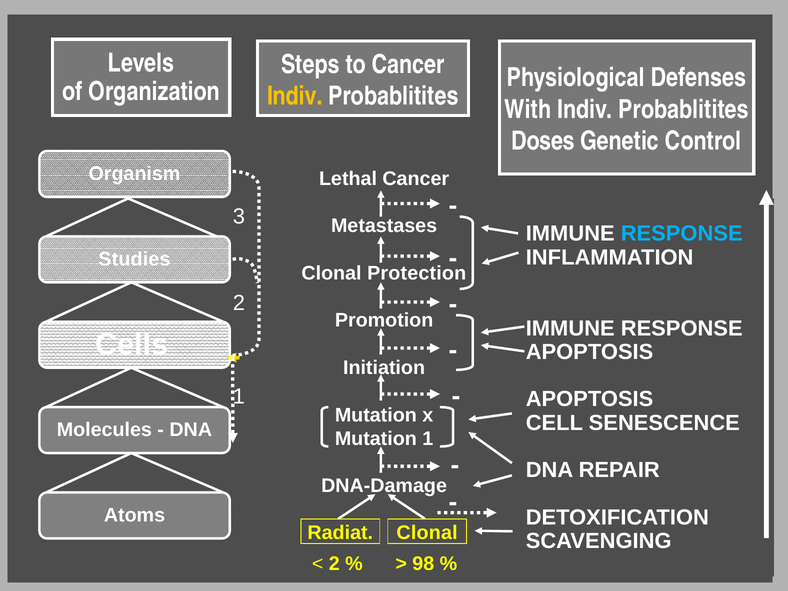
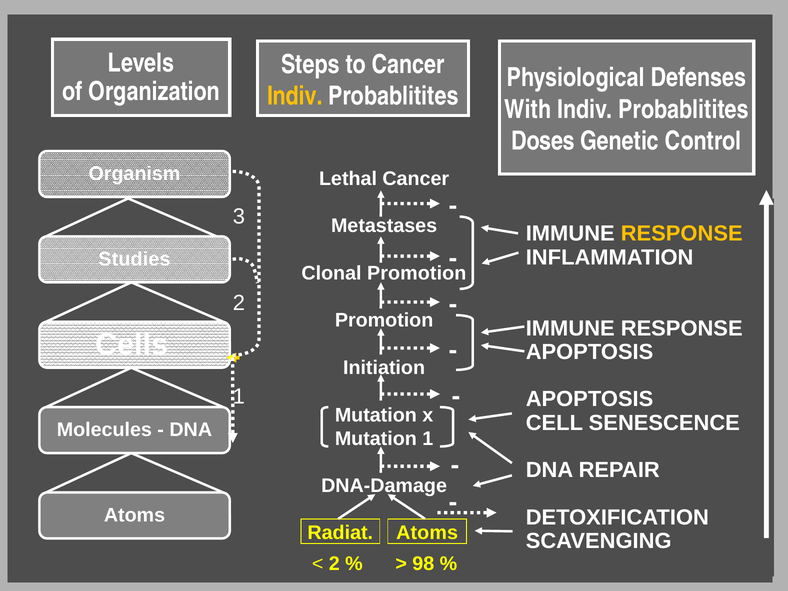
RESPONSE at (682, 234) colour: light blue -> yellow
Clonal Protection: Protection -> Promotion
Radiat Clonal: Clonal -> Atoms
